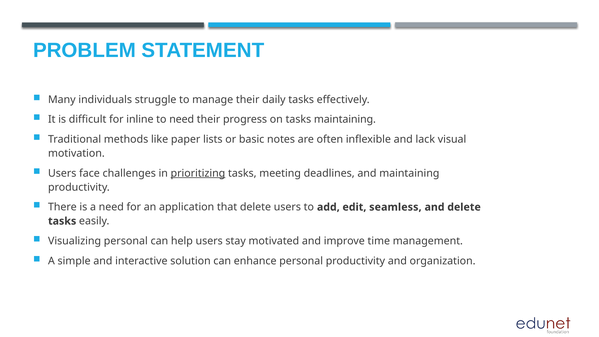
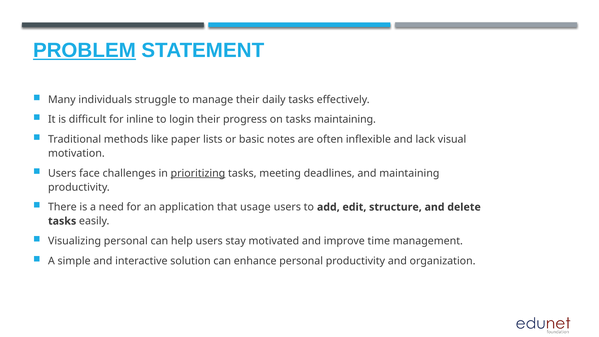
PROBLEM underline: none -> present
to need: need -> login
that delete: delete -> usage
seamless: seamless -> structure
